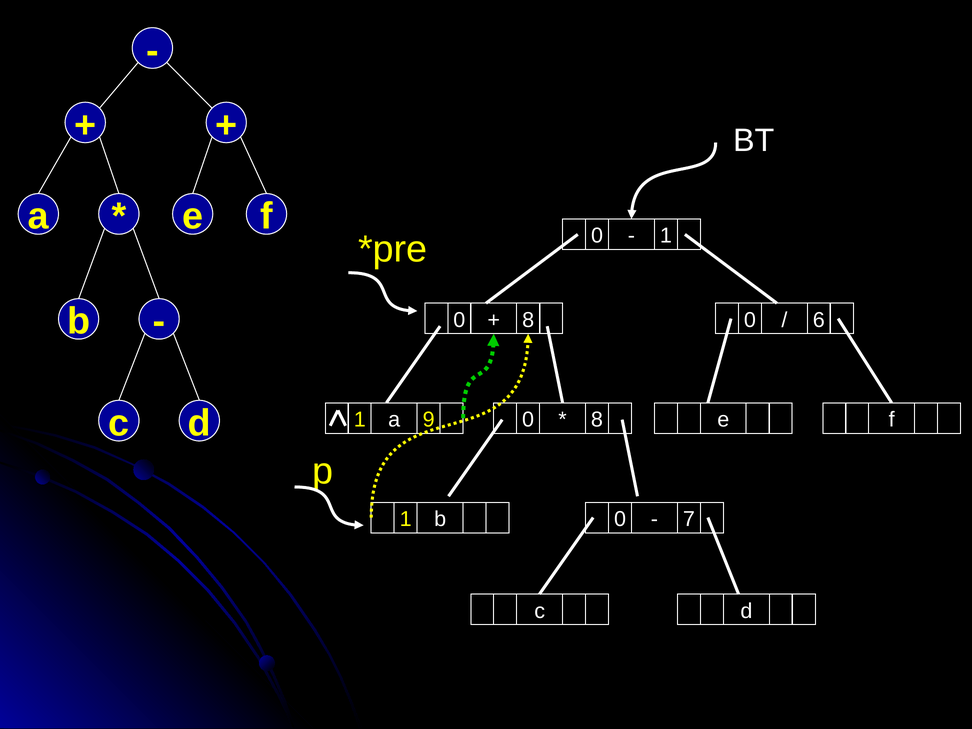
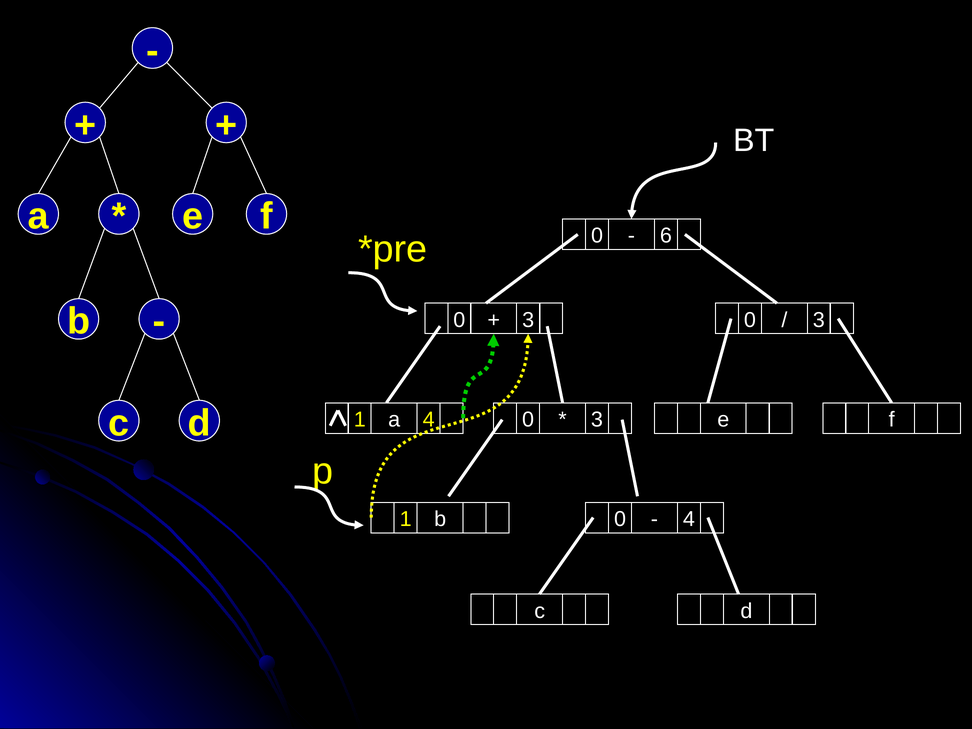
1 at (666, 236): 1 -> 6
8 at (528, 320): 8 -> 3
6 at (819, 320): 6 -> 3
a 9: 9 -> 4
8 at (597, 420): 8 -> 3
7 at (689, 519): 7 -> 4
